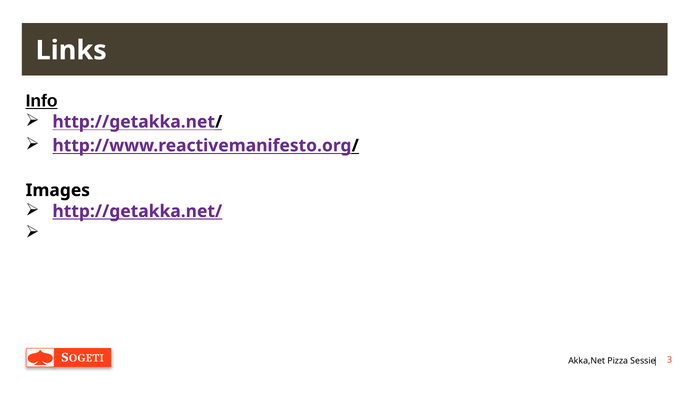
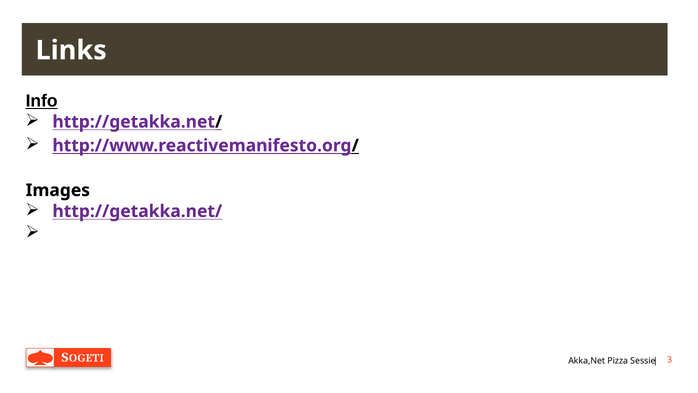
http://getakka.net/ at (137, 211) underline: present -> none
